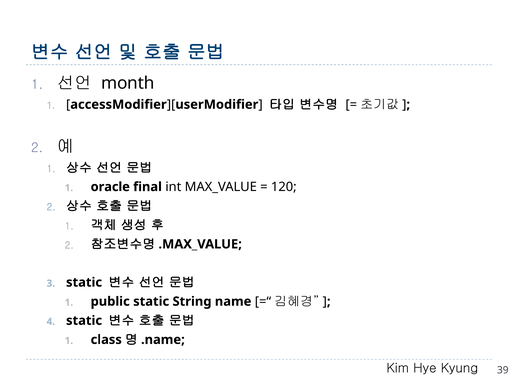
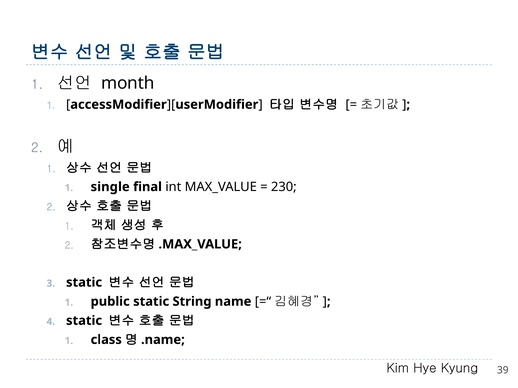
oracle: oracle -> single
120: 120 -> 230
